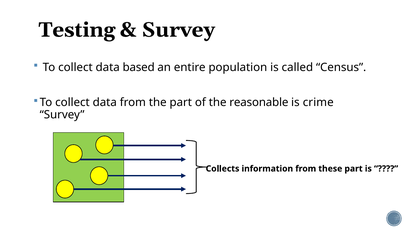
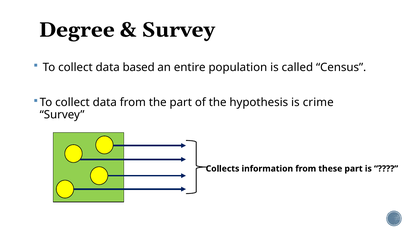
Testing: Testing -> Degree
reasonable: reasonable -> hypothesis
